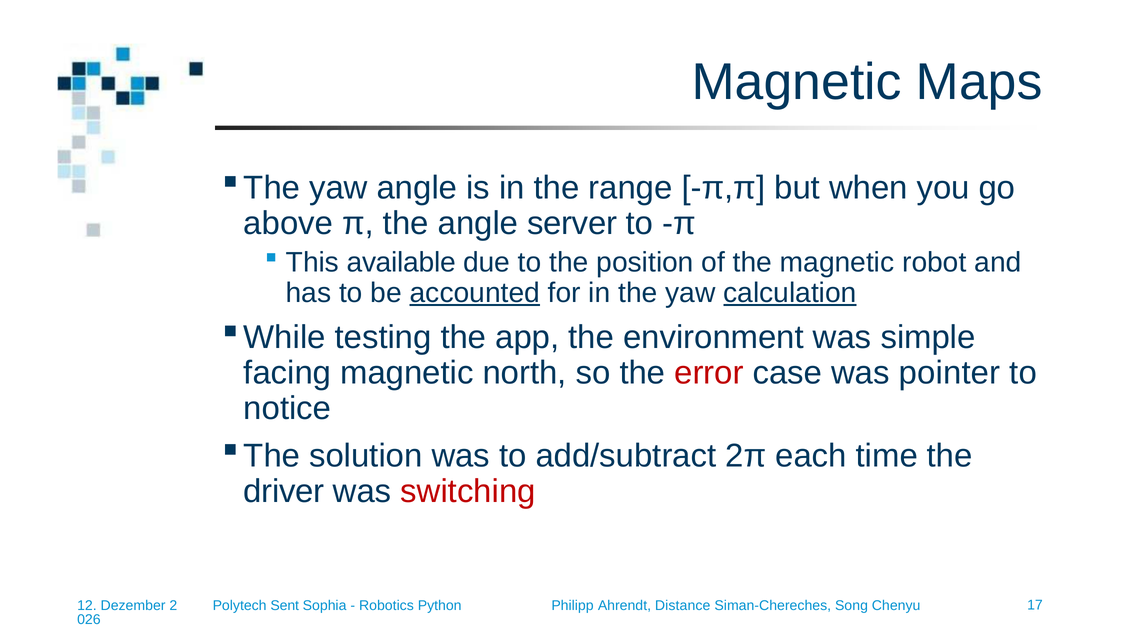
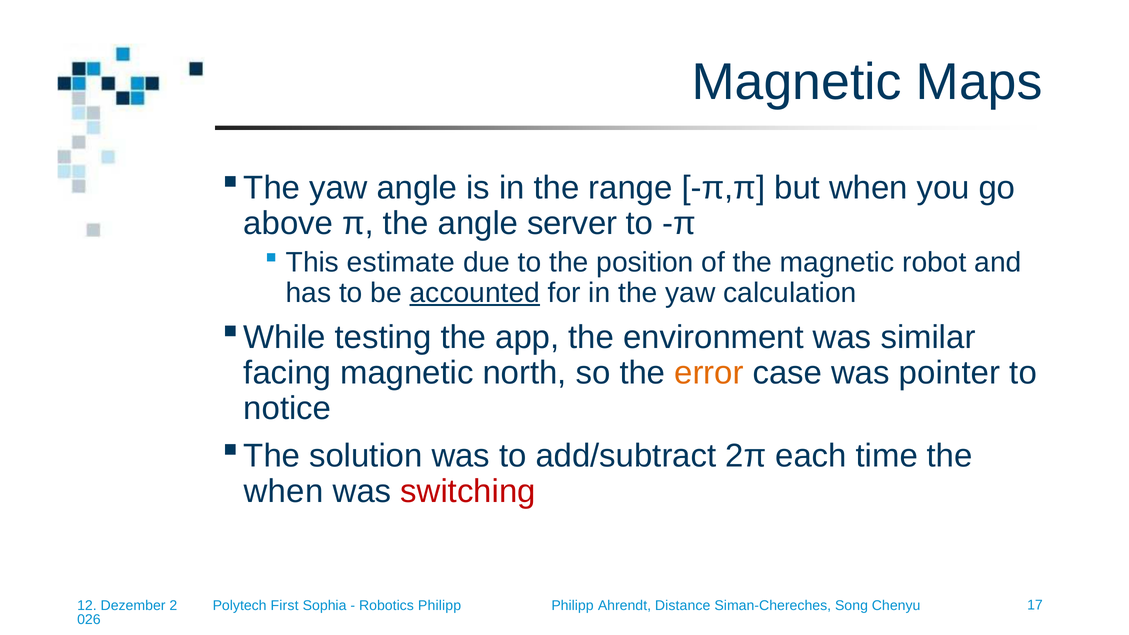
available: available -> estimate
calculation underline: present -> none
simple: simple -> similar
error colour: red -> orange
driver at (284, 491): driver -> when
Sent: Sent -> First
Robotics Python: Python -> Philipp
